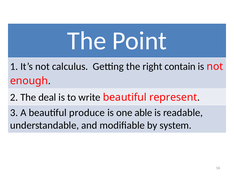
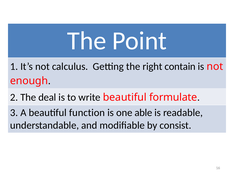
represent: represent -> formulate
produce: produce -> function
system: system -> consist
